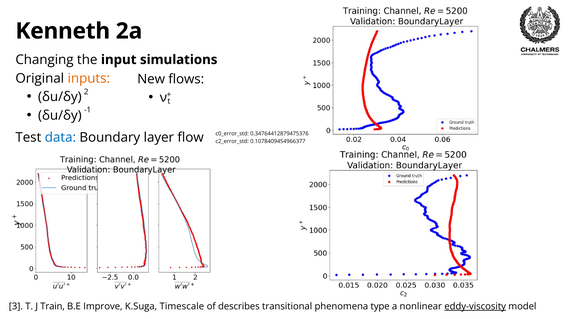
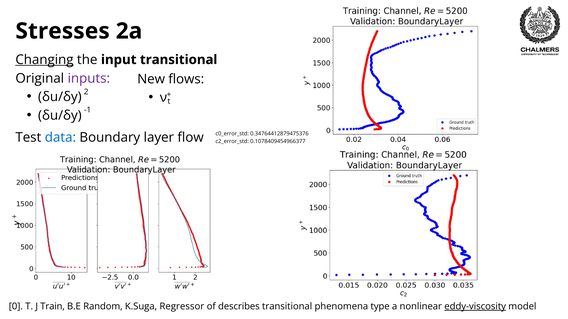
Kenneth: Kenneth -> Stresses
Changing underline: none -> present
input simulations: simulations -> transitional
inputs colour: orange -> purple
3: 3 -> 0
Improve: Improve -> Random
Timescale: Timescale -> Regressor
